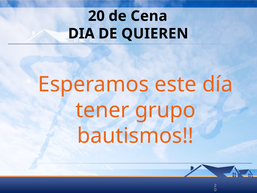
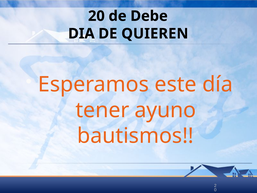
Cena: Cena -> Debe
grupo: grupo -> ayuno
